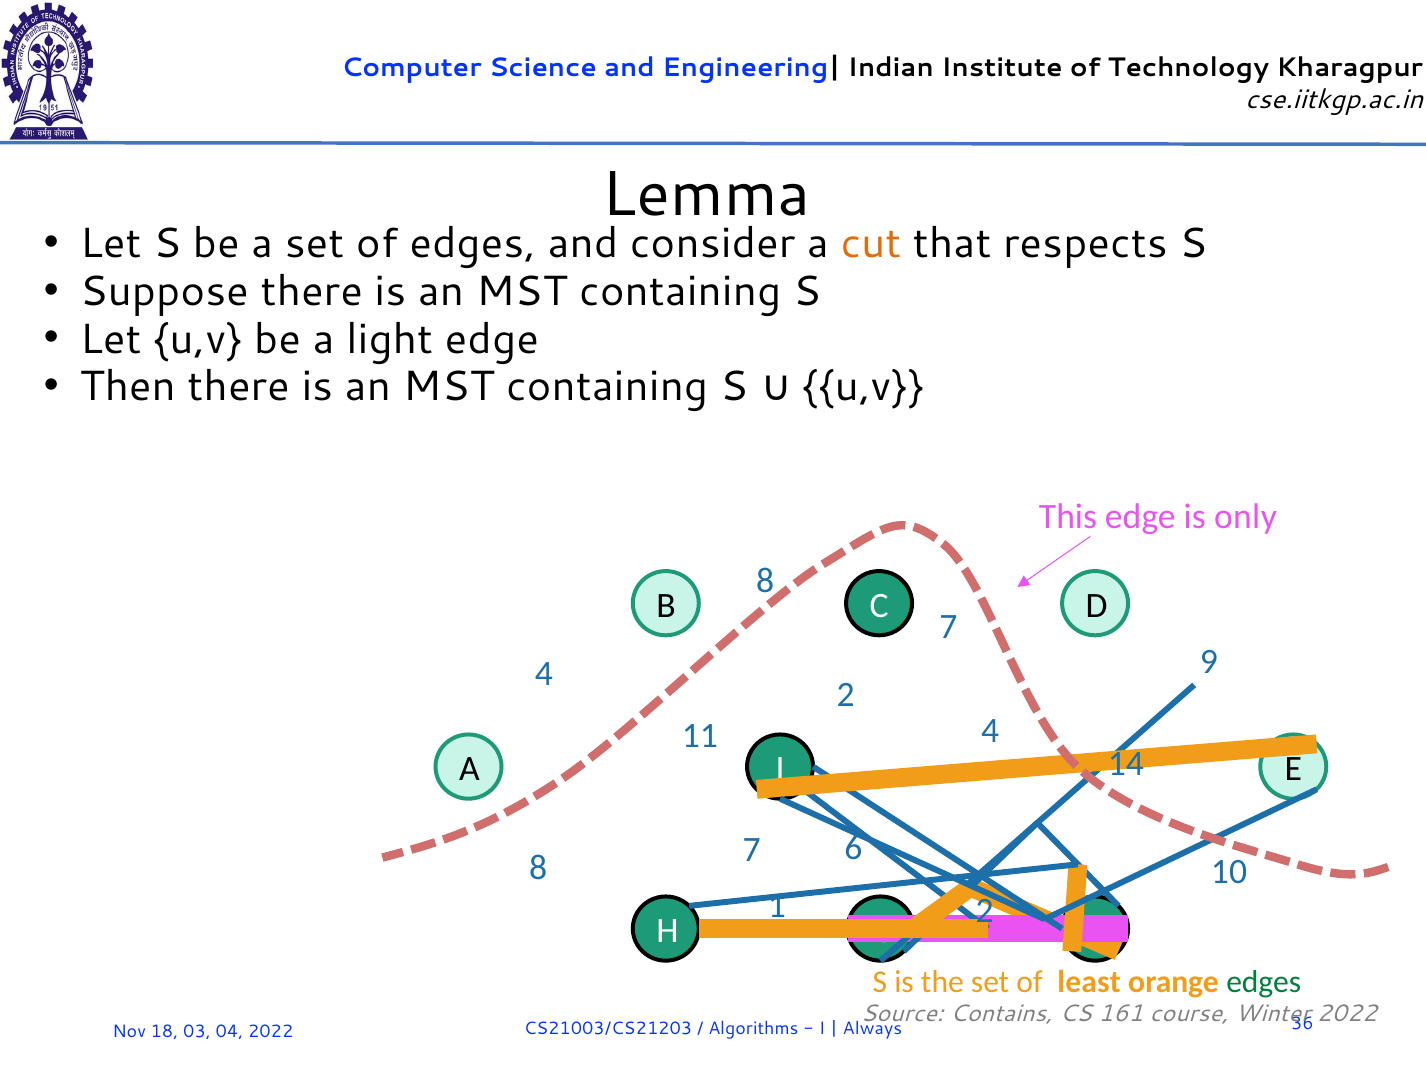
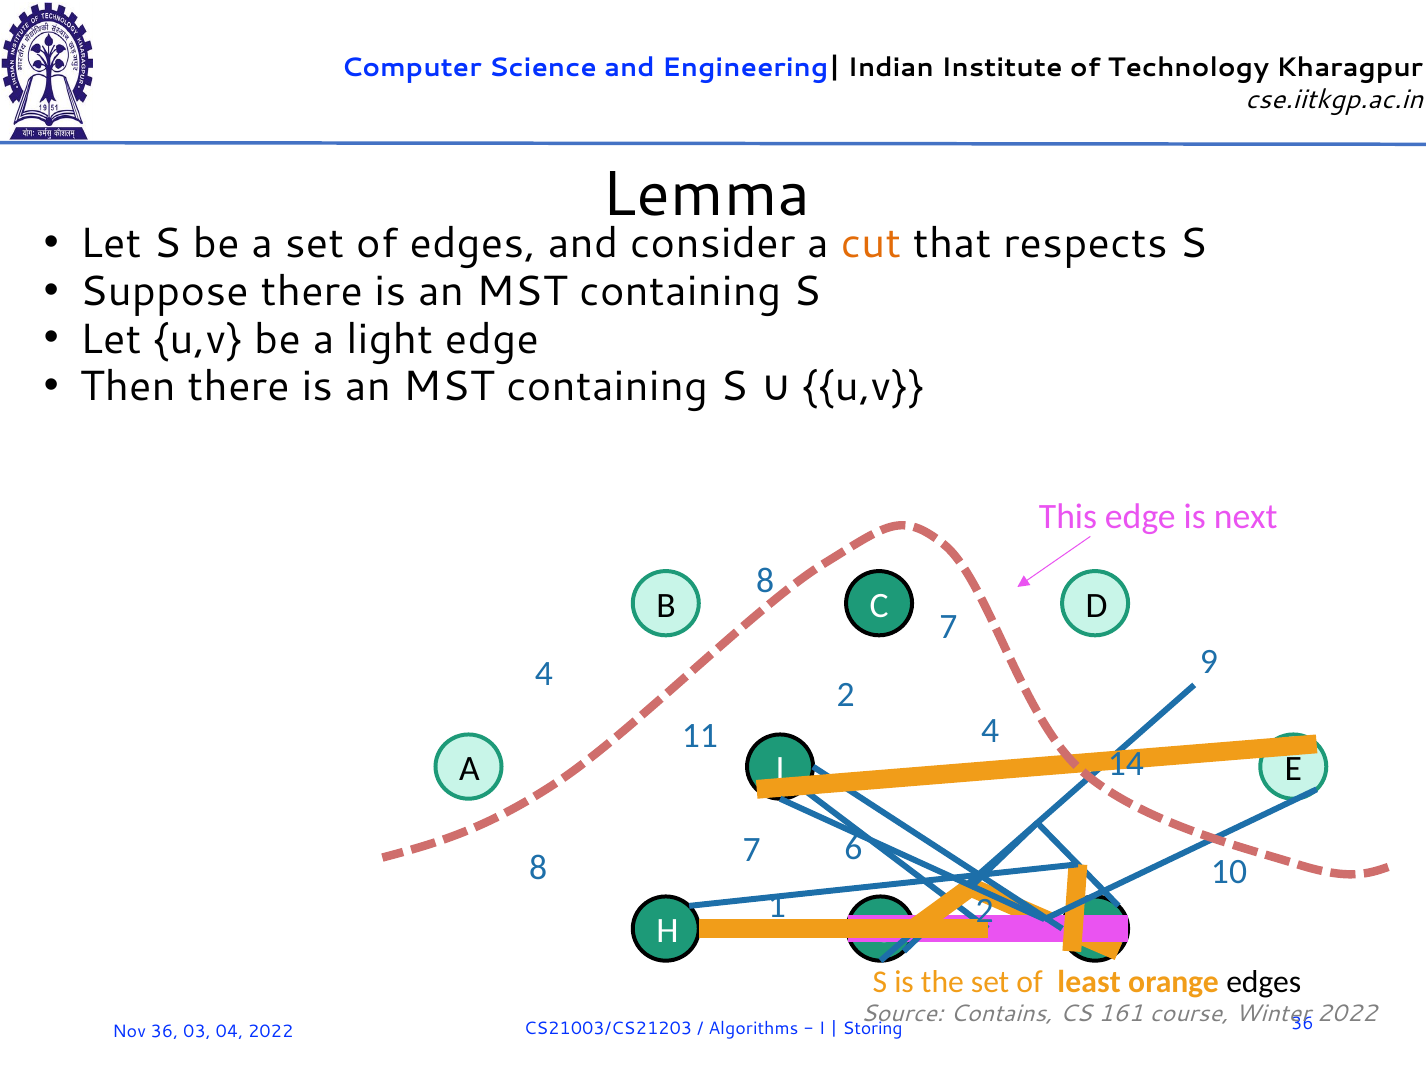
only: only -> next
edges at (1264, 982) colour: green -> black
Nov 18: 18 -> 36
Always: Always -> Storing
